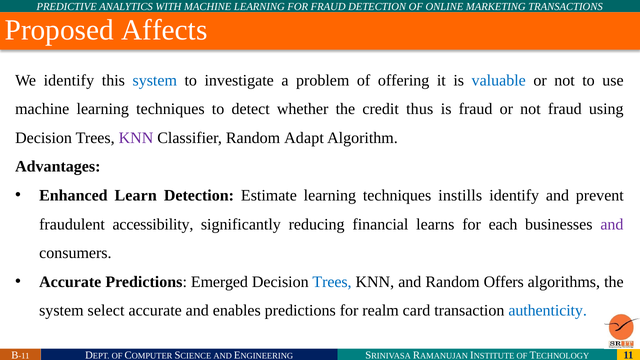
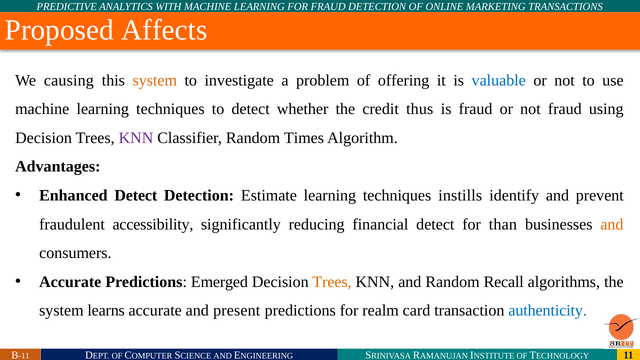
We identify: identify -> causing
system at (155, 80) colour: blue -> orange
Adapt: Adapt -> Times
Enhanced Learn: Learn -> Detect
financial learns: learns -> detect
each: each -> than
and at (612, 224) colour: purple -> orange
Trees at (332, 282) colour: blue -> orange
Offers: Offers -> Recall
select: select -> learns
enables: enables -> present
